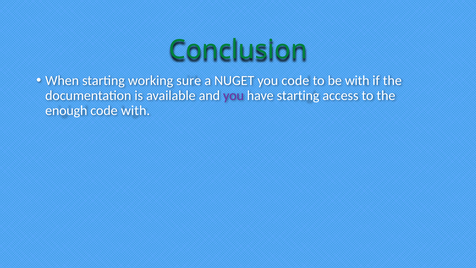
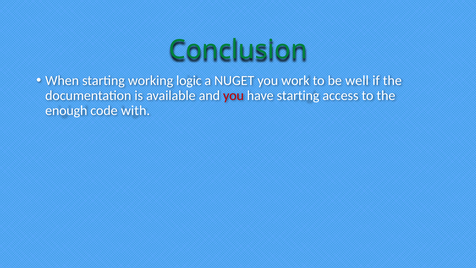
sure: sure -> logic
you code: code -> work
be with: with -> well
you at (233, 95) colour: purple -> red
